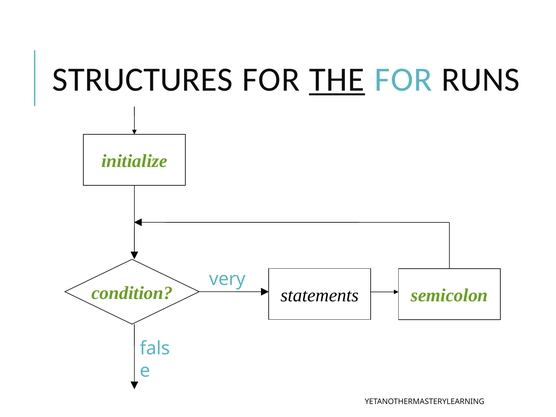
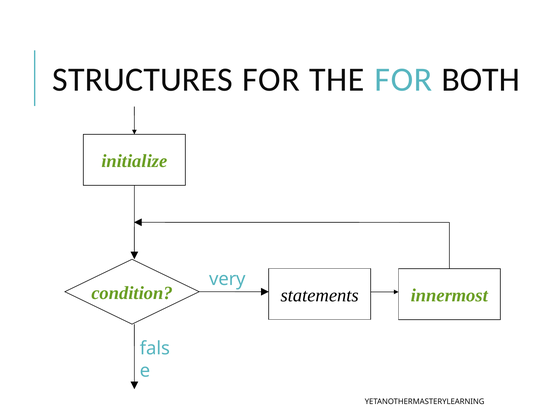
THE underline: present -> none
RUNS: RUNS -> BOTH
semicolon: semicolon -> innermost
